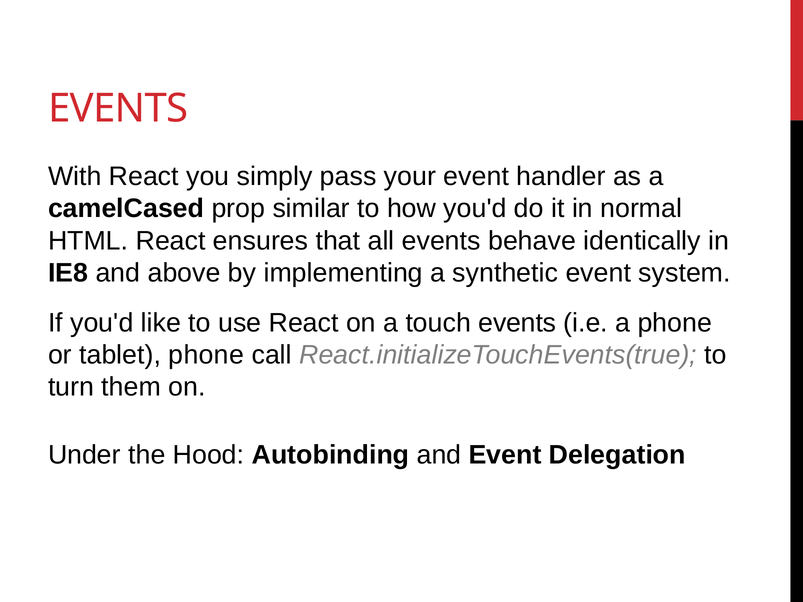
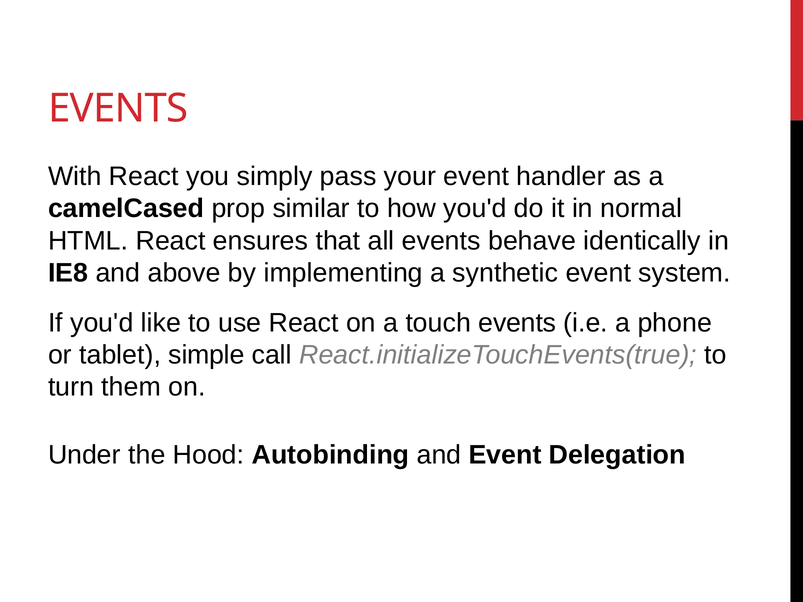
tablet phone: phone -> simple
